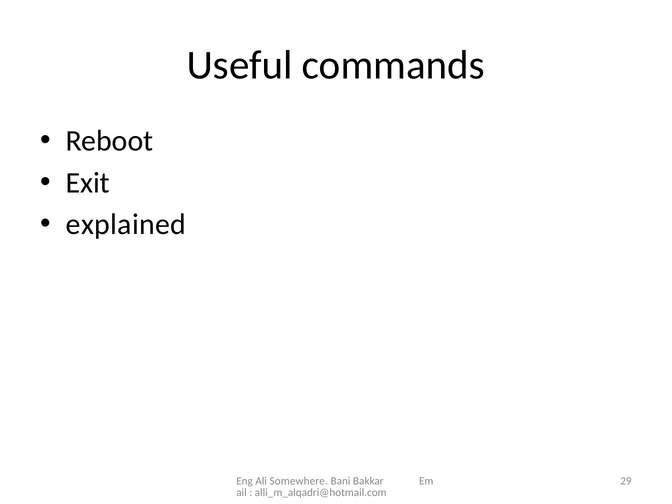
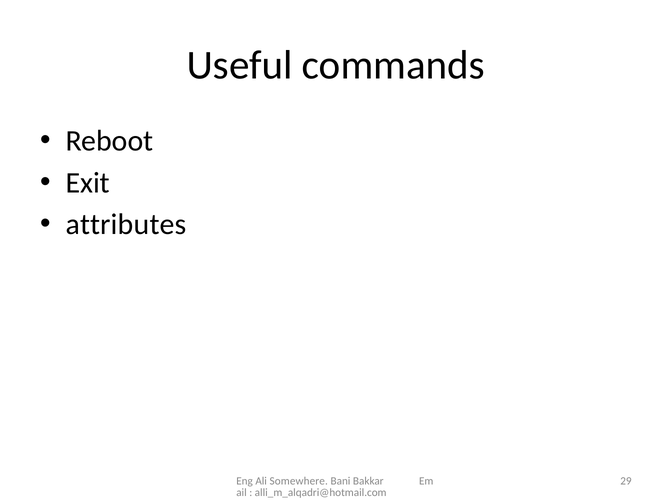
explained: explained -> attributes
